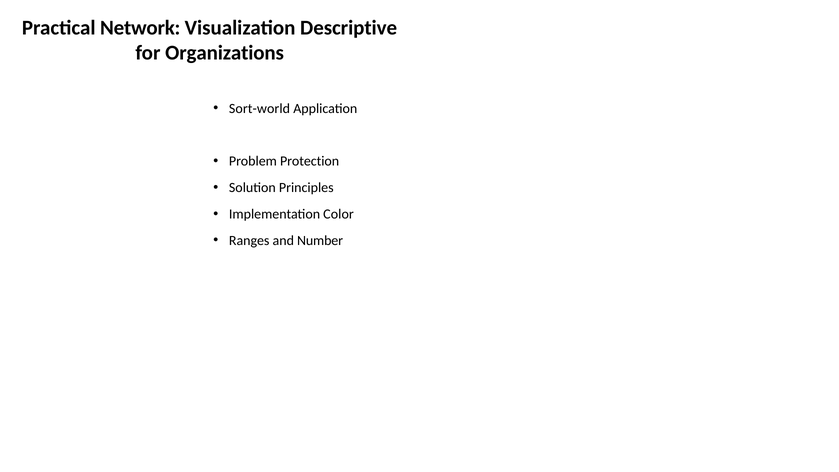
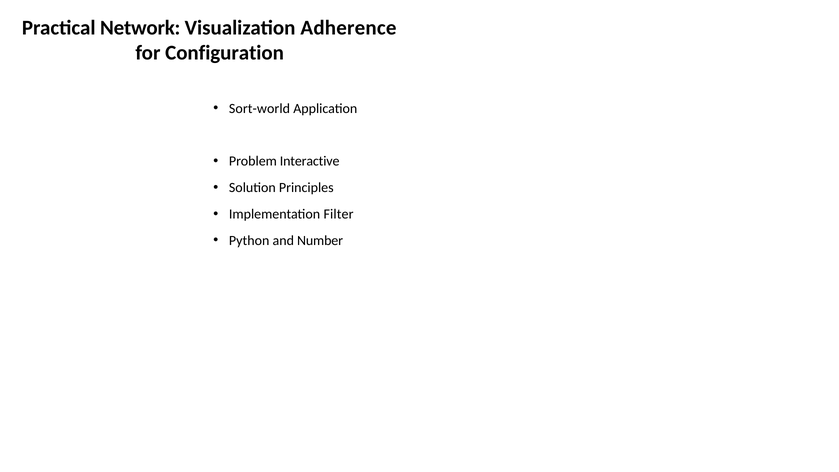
Descriptive: Descriptive -> Adherence
Organizations: Organizations -> Configuration
Protection: Protection -> Interactive
Color: Color -> Filter
Ranges: Ranges -> Python
